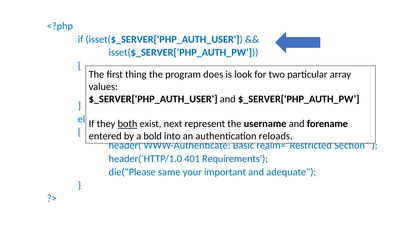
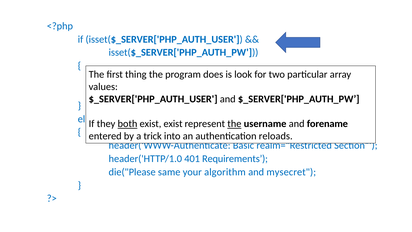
exist next: next -> exist
the at (234, 124) underline: none -> present
bold: bold -> trick
important: important -> algorithm
adequate: adequate -> mysecret
